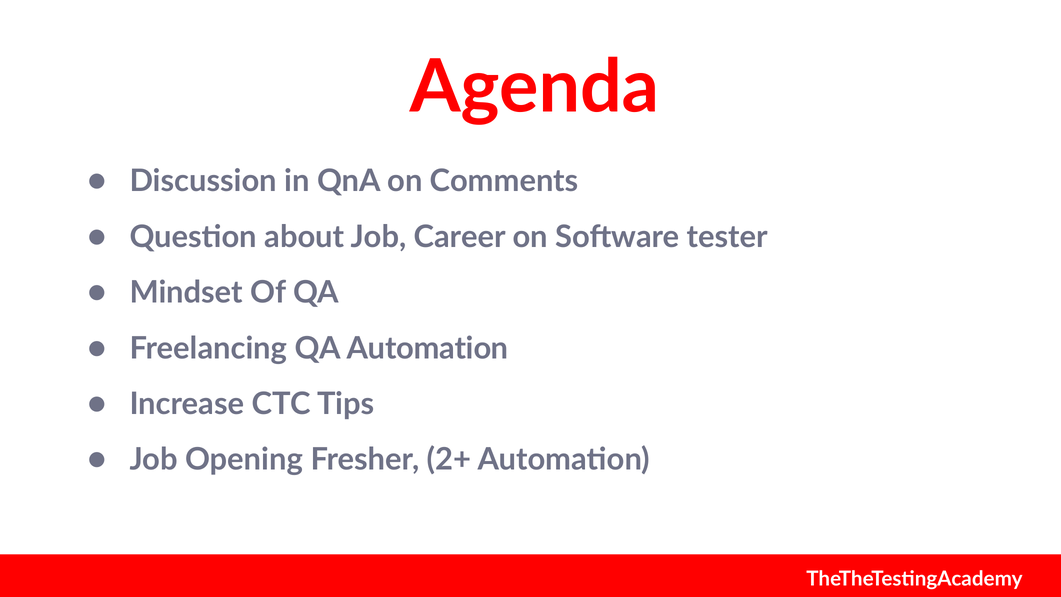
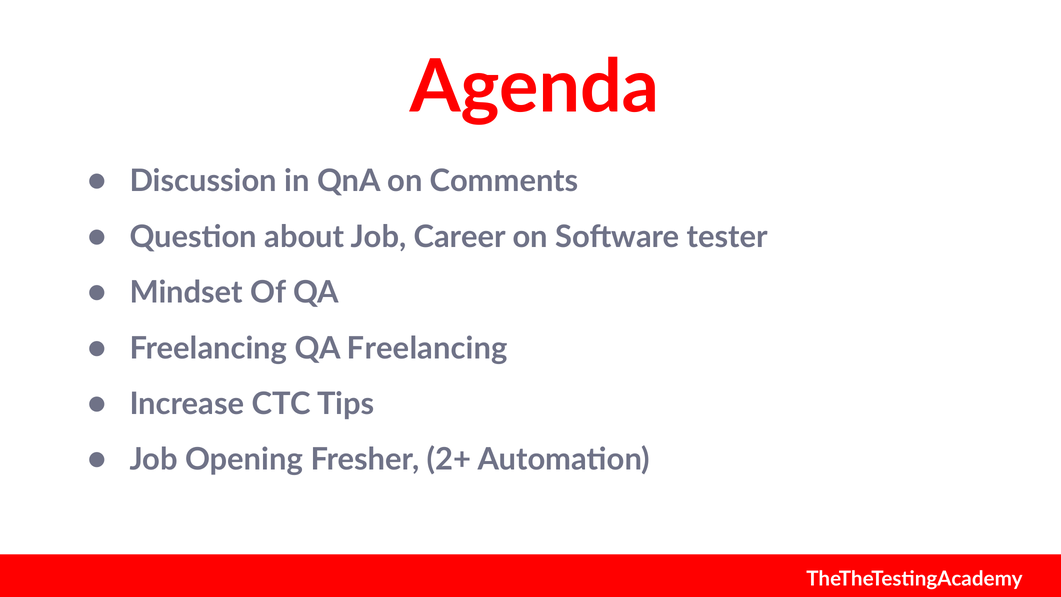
QA Automation: Automation -> Freelancing
